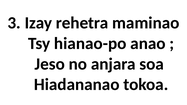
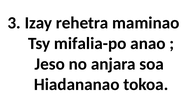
hianao-po: hianao-po -> mifalia-po
